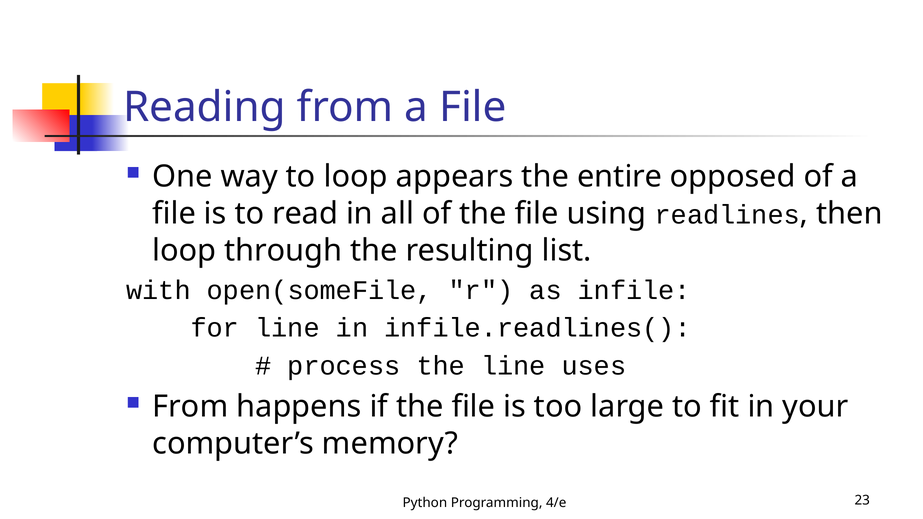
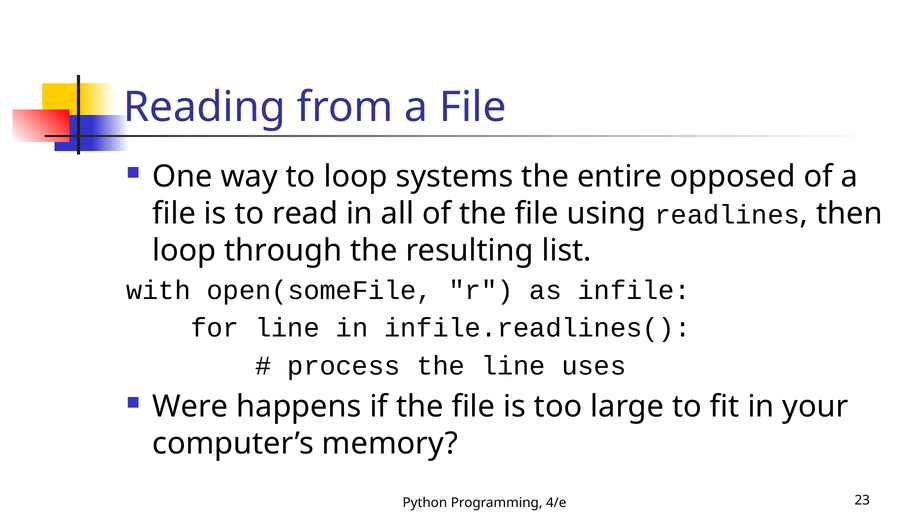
appears: appears -> systems
From at (190, 407): From -> Were
